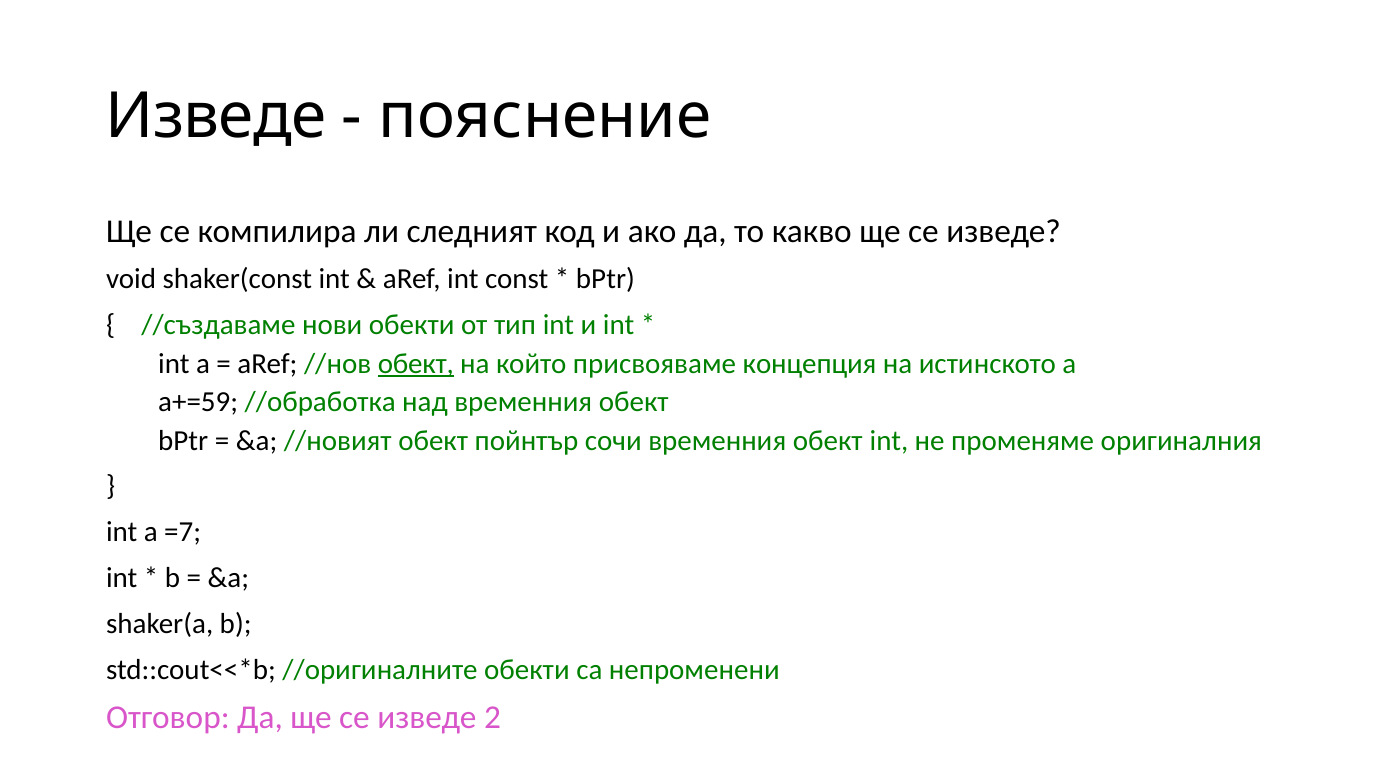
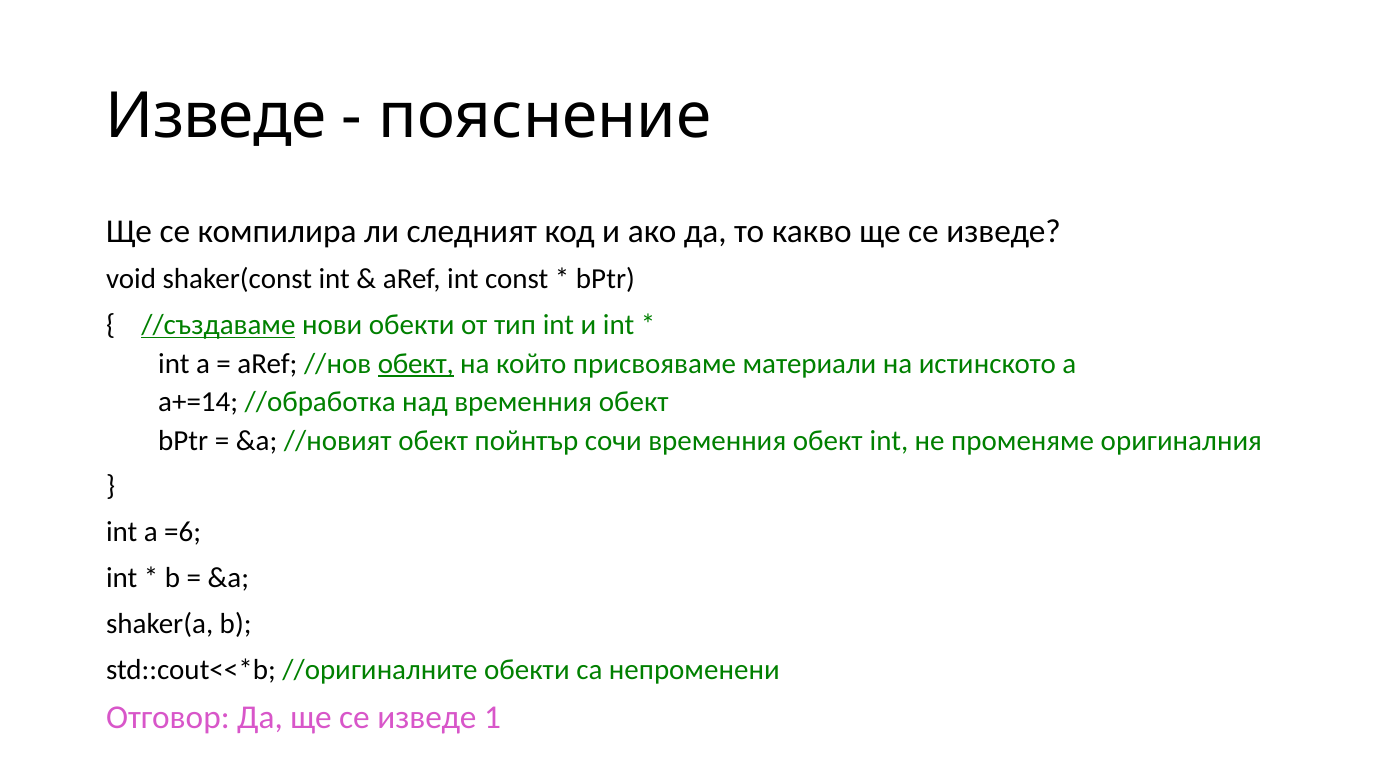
//създаваме underline: none -> present
концепция: концепция -> материали
a+=59: a+=59 -> a+=14
=7: =7 -> =6
2: 2 -> 1
